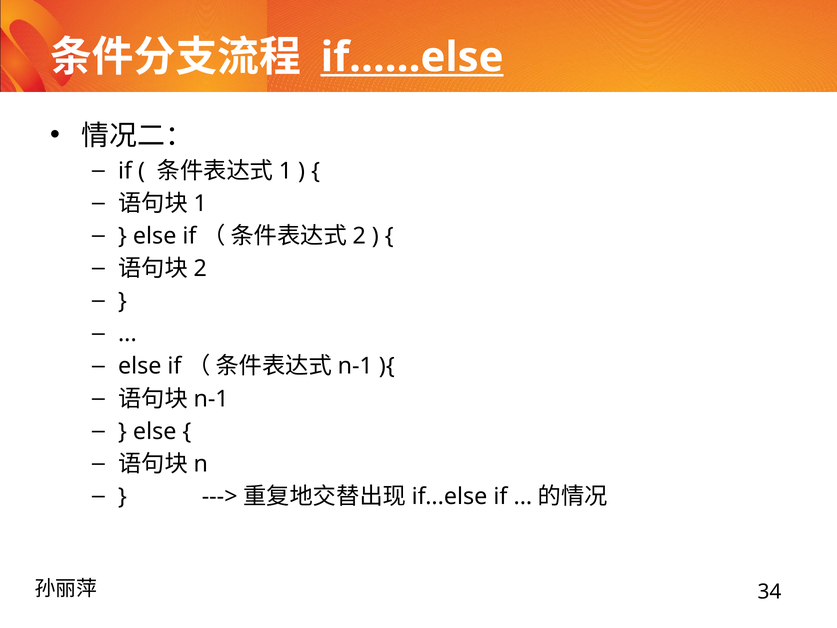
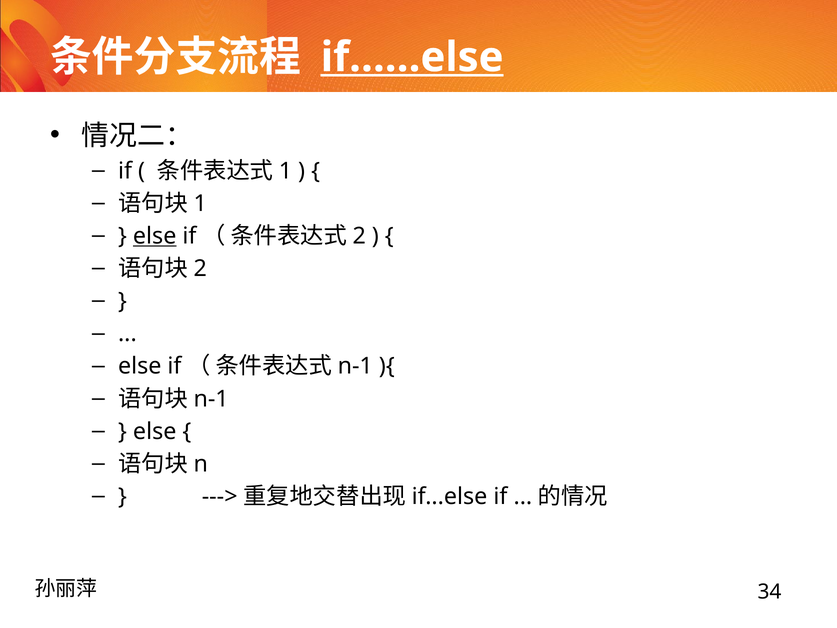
else at (155, 236) underline: none -> present
